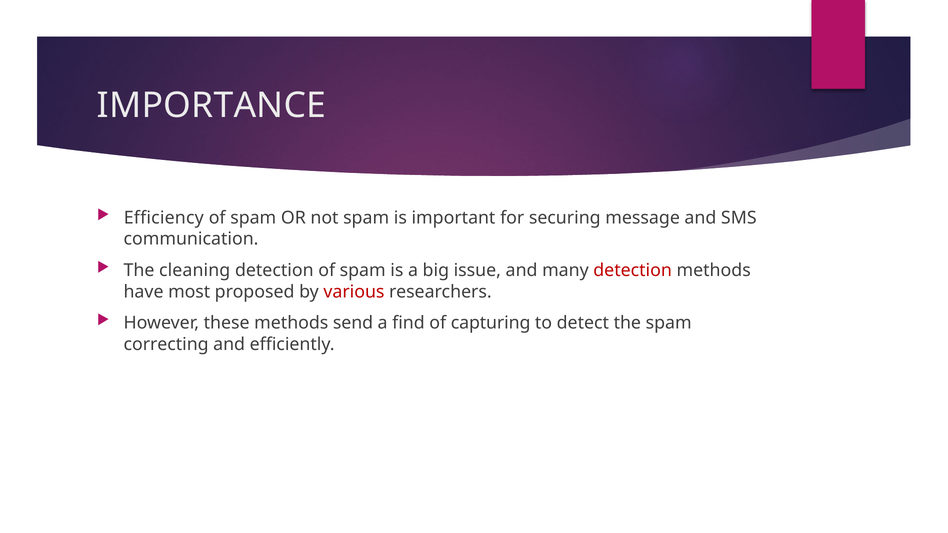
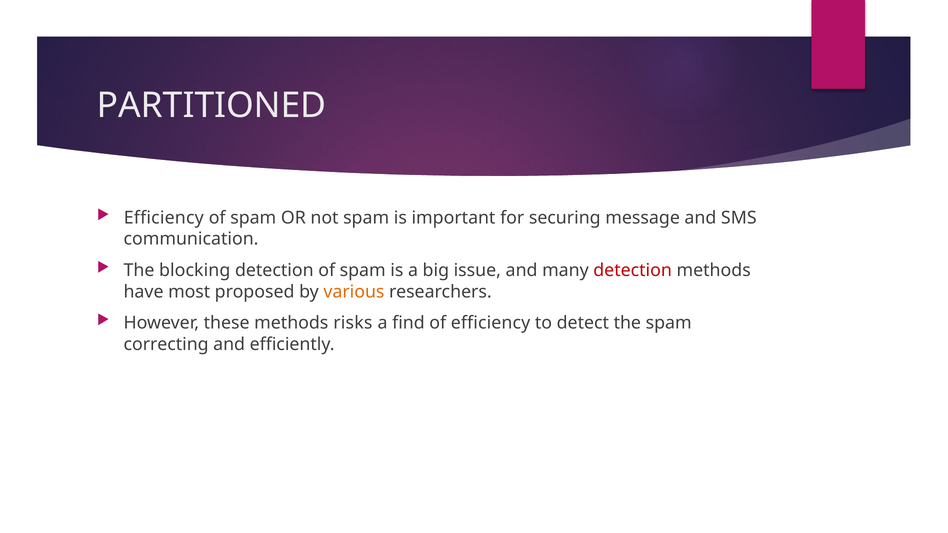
IMPORTANCE: IMPORTANCE -> PARTITIONED
cleaning: cleaning -> blocking
various colour: red -> orange
send: send -> risks
of capturing: capturing -> efficiency
